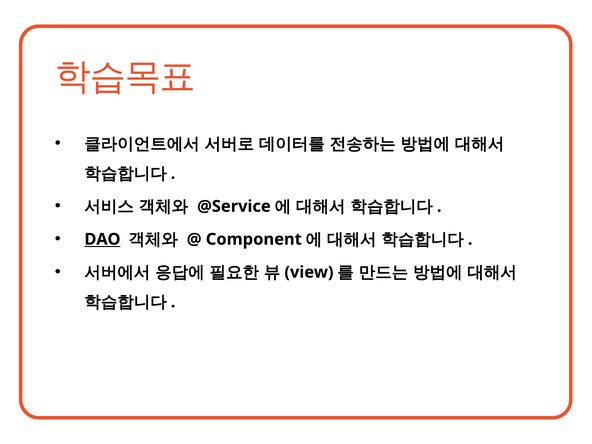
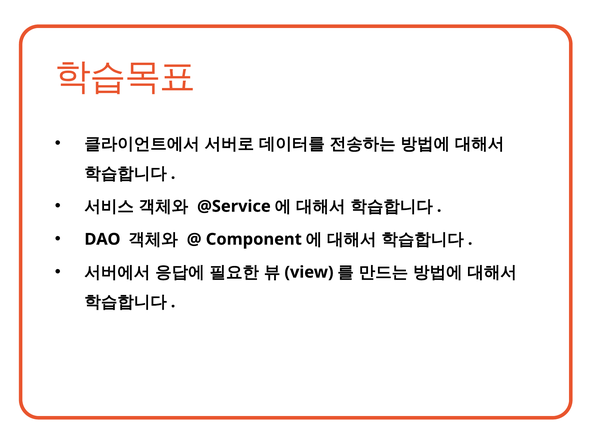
DAO underline: present -> none
